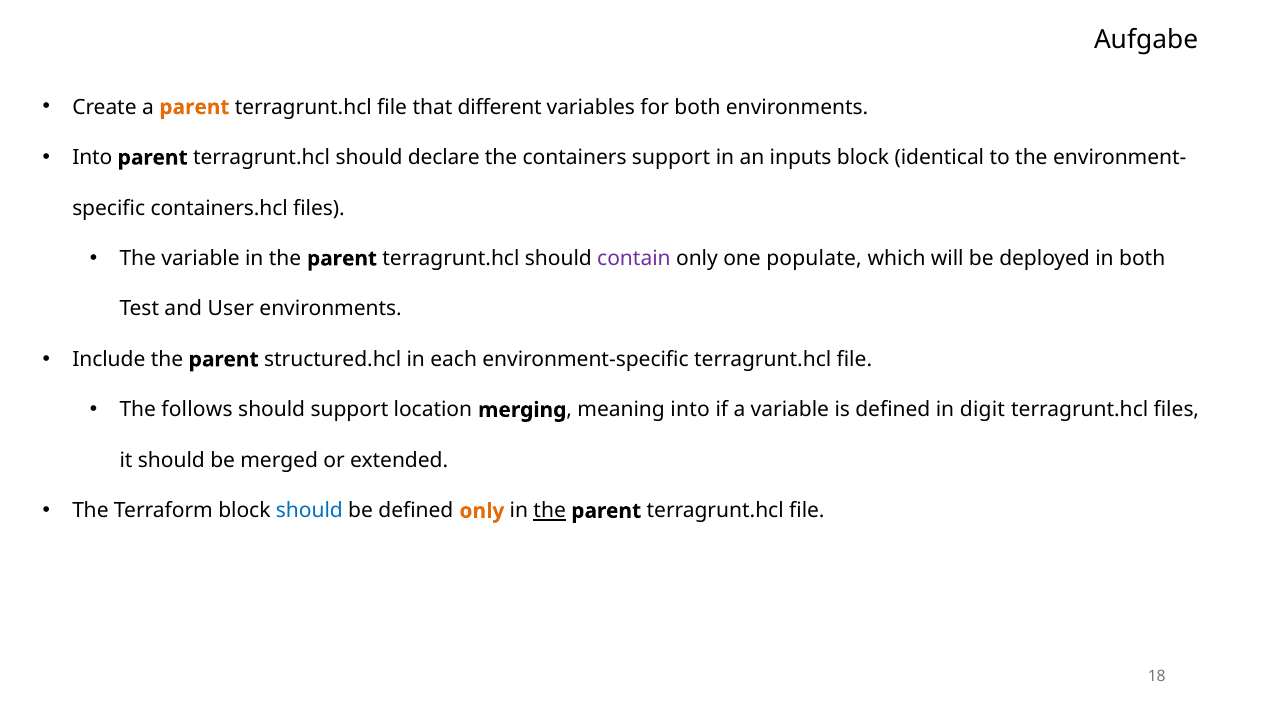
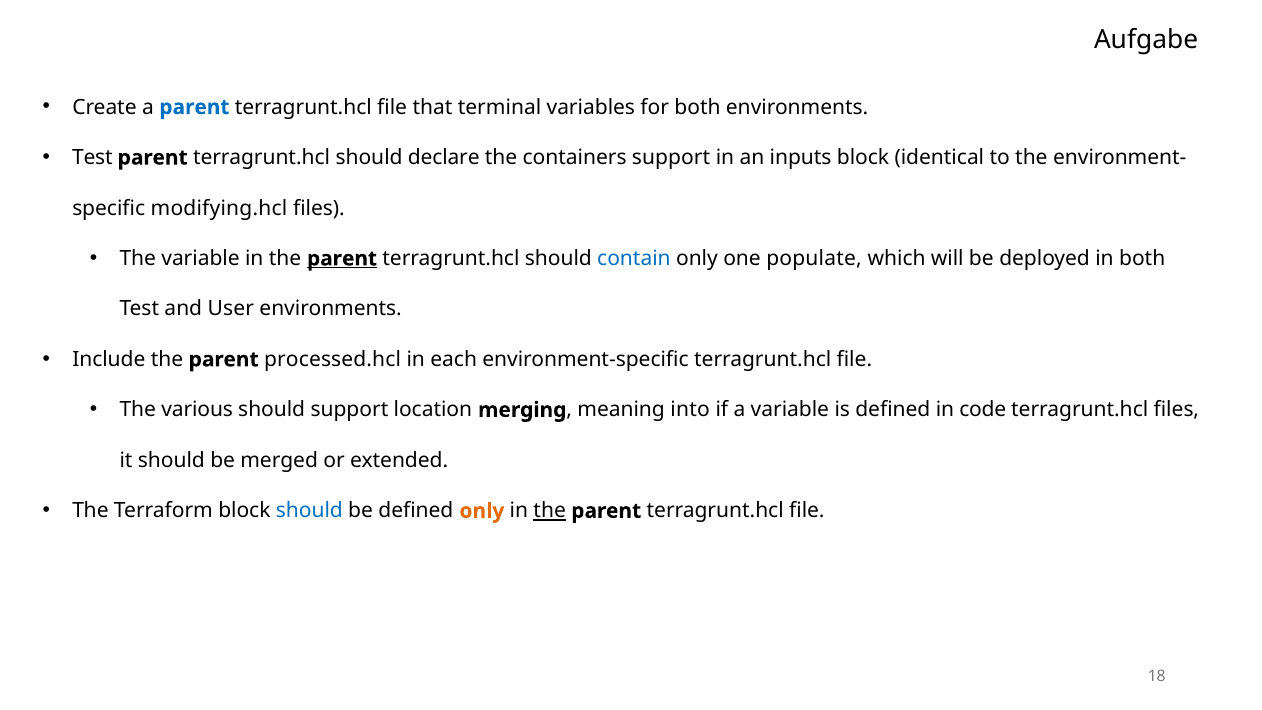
parent at (194, 107) colour: orange -> blue
different: different -> terminal
Into at (92, 158): Into -> Test
containers.hcl: containers.hcl -> modifying.hcl
parent at (342, 258) underline: none -> present
contain colour: purple -> blue
structured.hcl: structured.hcl -> processed.hcl
follows: follows -> various
digit: digit -> code
